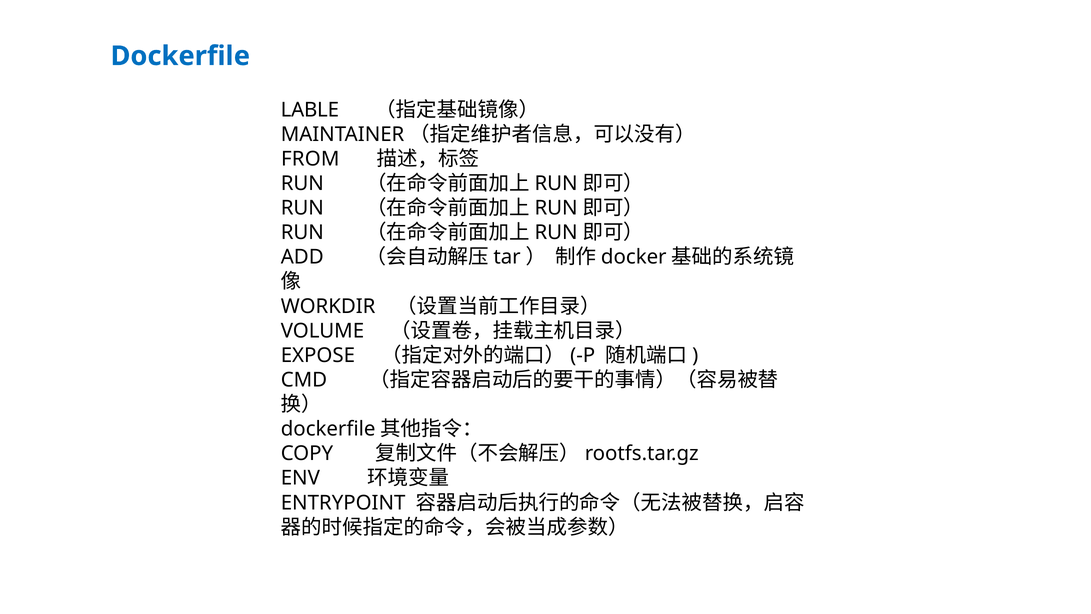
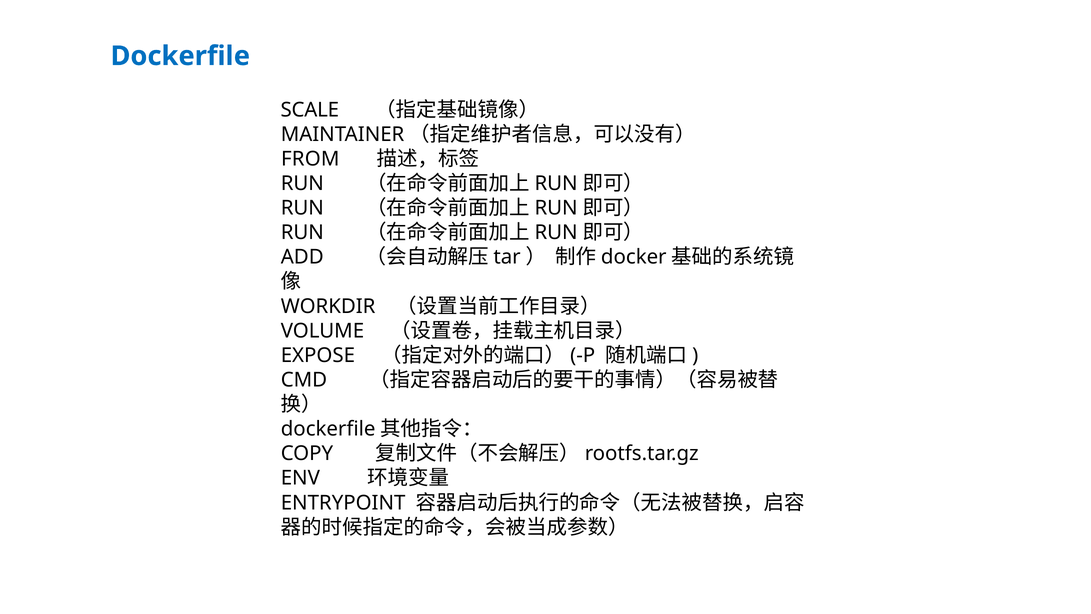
LABLE: LABLE -> SCALE
